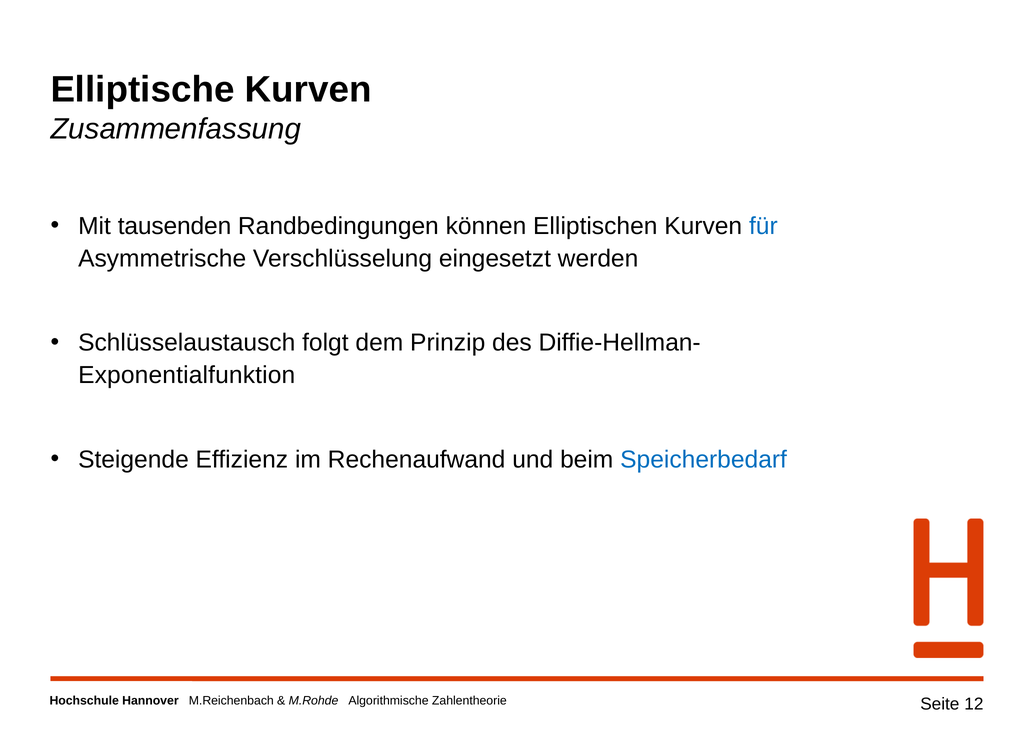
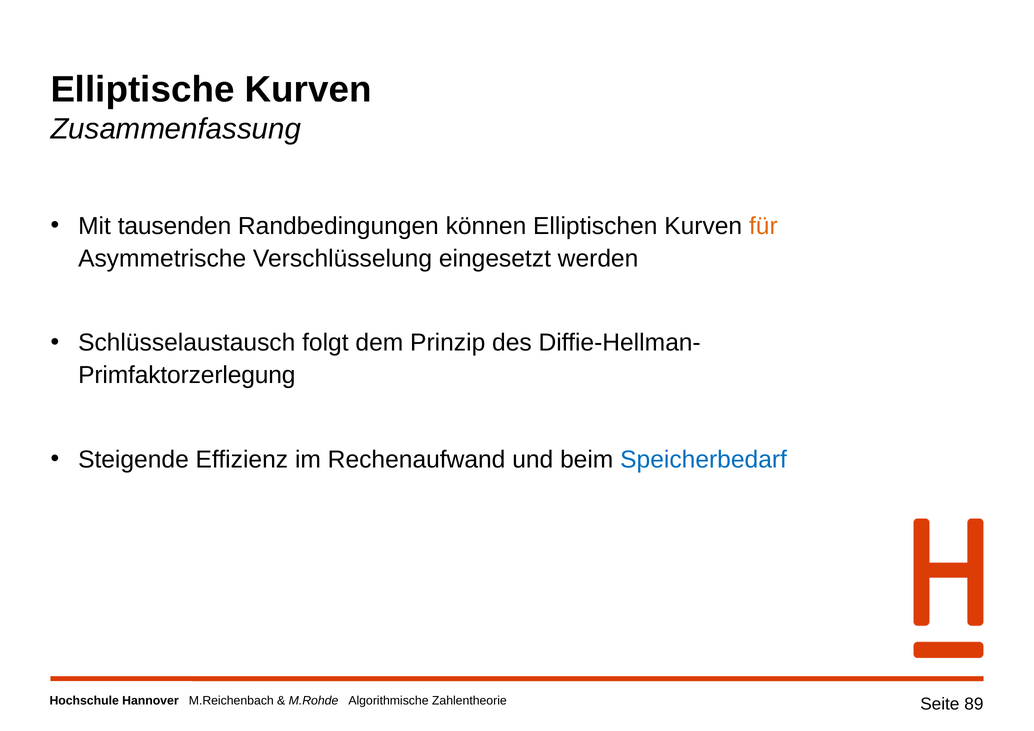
für colour: blue -> orange
Exponentialfunktion: Exponentialfunktion -> Primfaktorzerlegung
12: 12 -> 89
